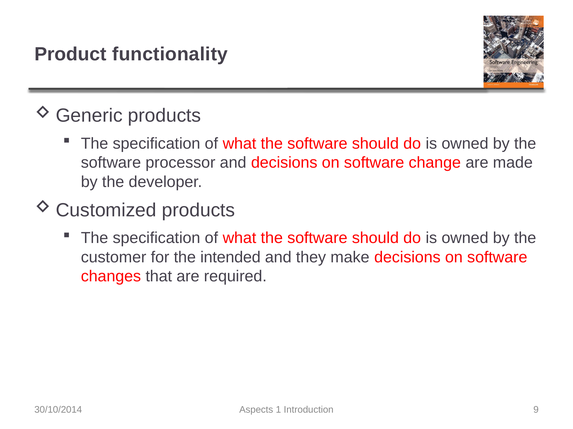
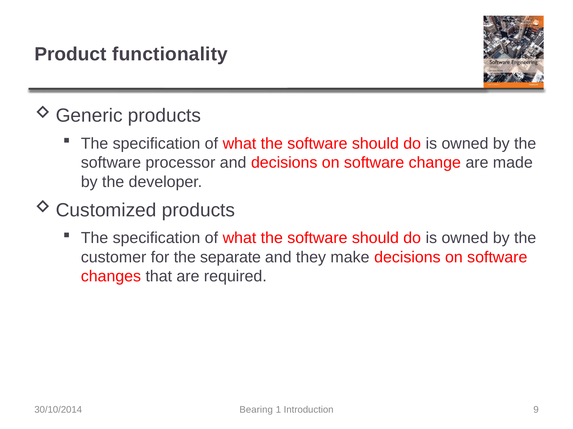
intended: intended -> separate
Aspects: Aspects -> Bearing
